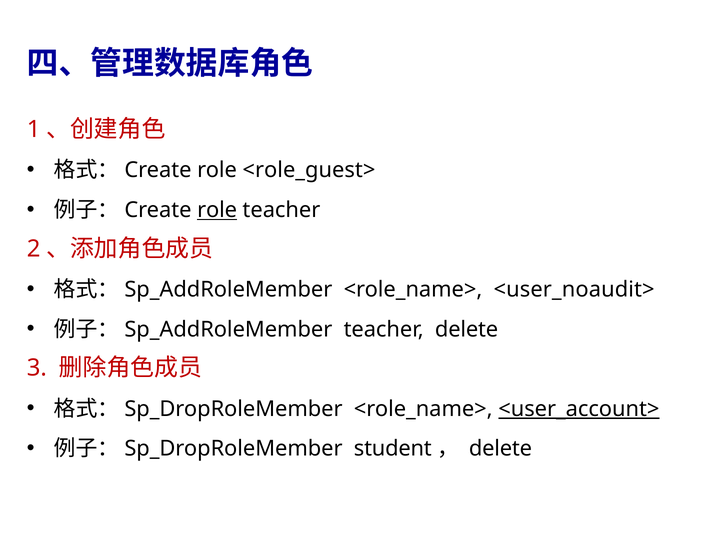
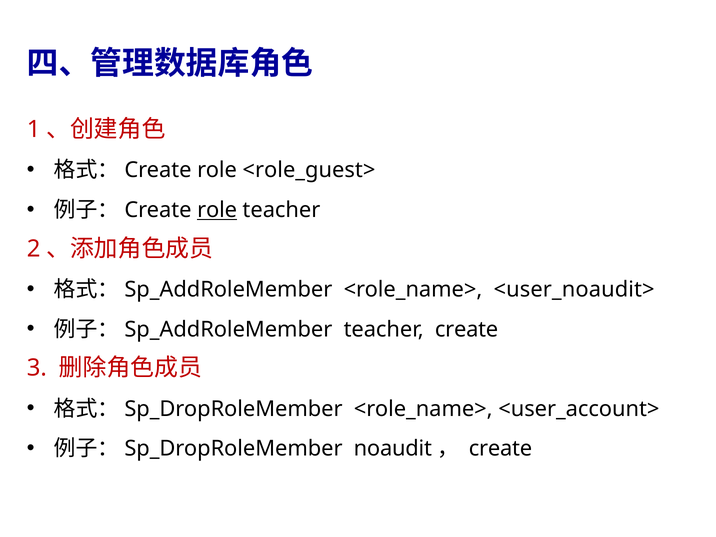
teacher delete: delete -> create
<user_account> underline: present -> none
student: student -> noaudit
delete at (500, 449): delete -> create
